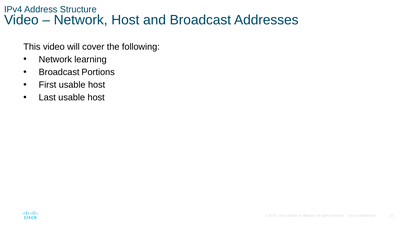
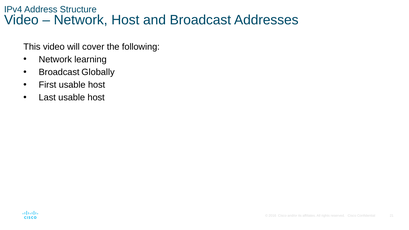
Portions: Portions -> Globally
